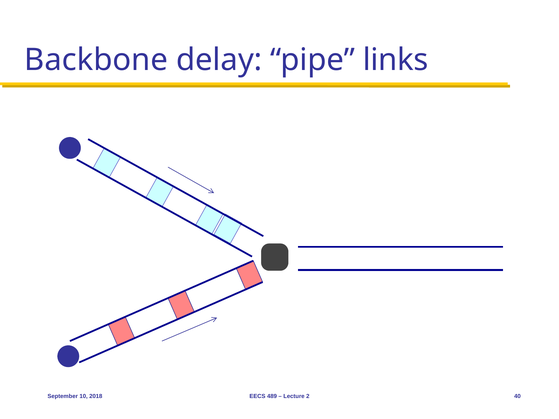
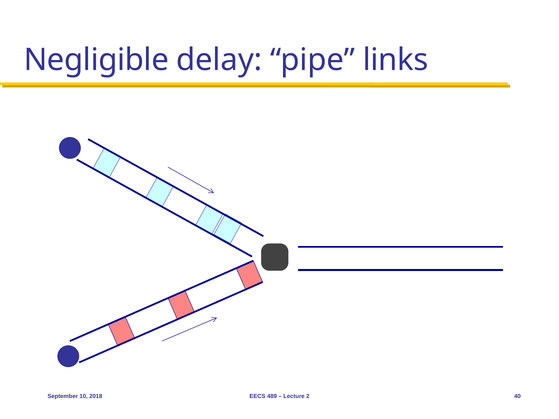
Backbone: Backbone -> Negligible
